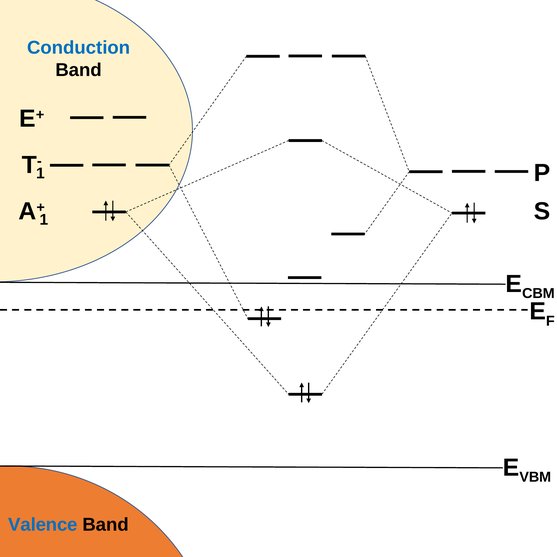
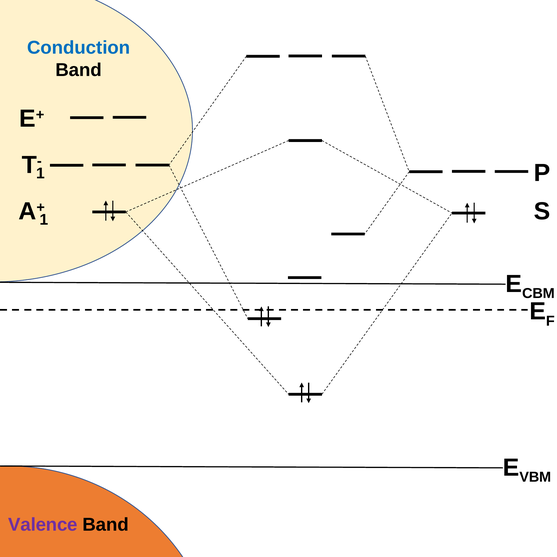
Valence colour: blue -> purple
